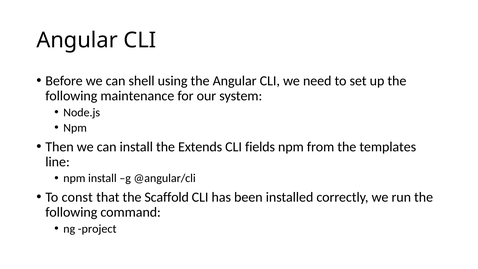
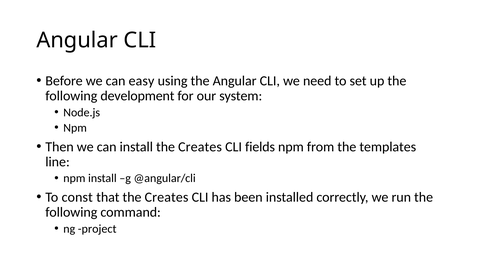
shell: shell -> easy
maintenance: maintenance -> development
install the Extends: Extends -> Creates
that the Scaffold: Scaffold -> Creates
